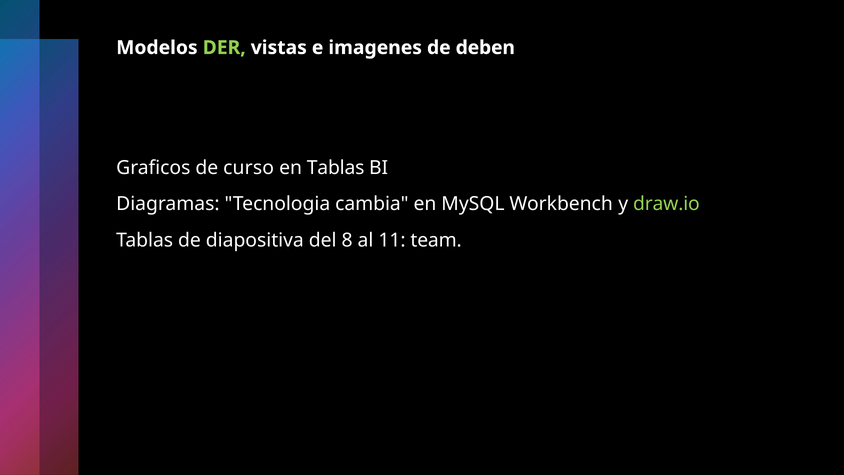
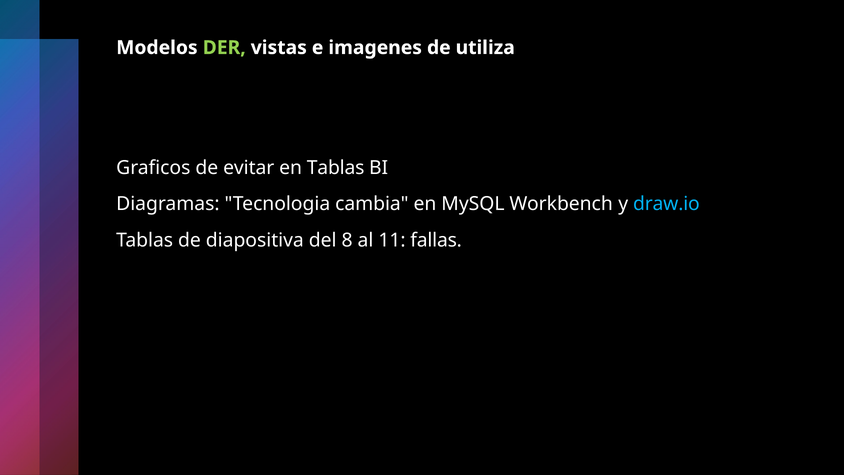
deben: deben -> utiliza
curso: curso -> evitar
draw.io colour: light green -> light blue
team: team -> fallas
